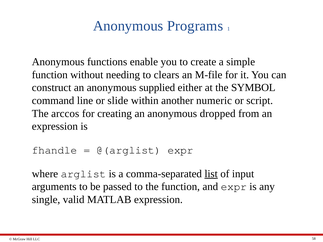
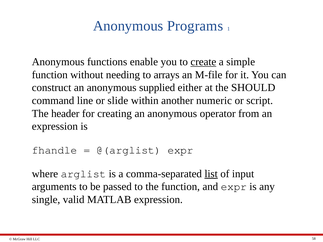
create underline: none -> present
clears: clears -> arrays
SYMBOL: SYMBOL -> SHOULD
arccos: arccos -> header
dropped: dropped -> operator
